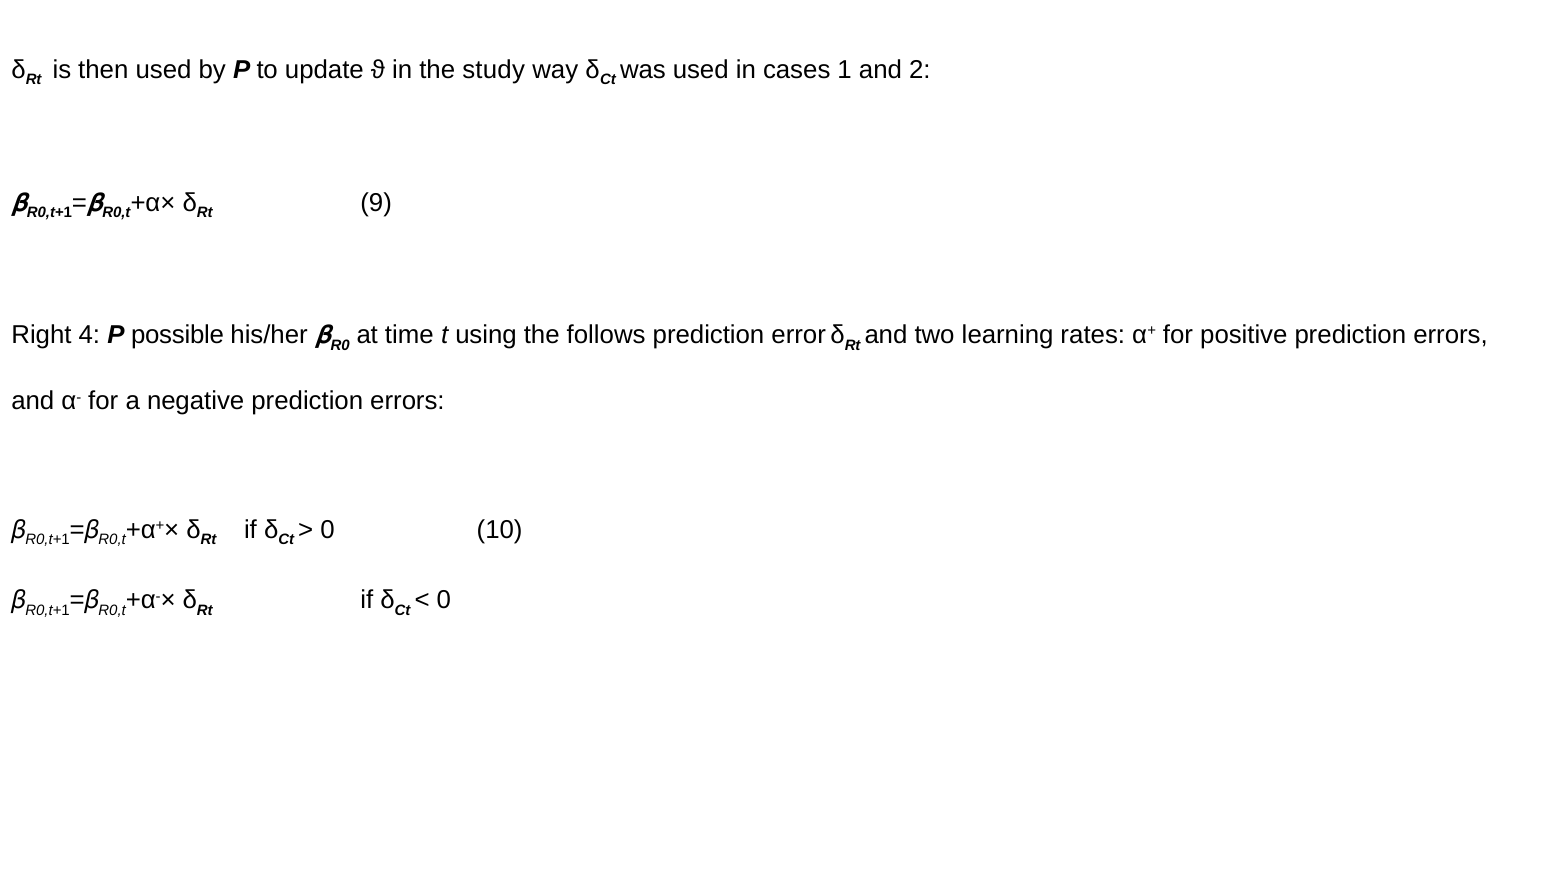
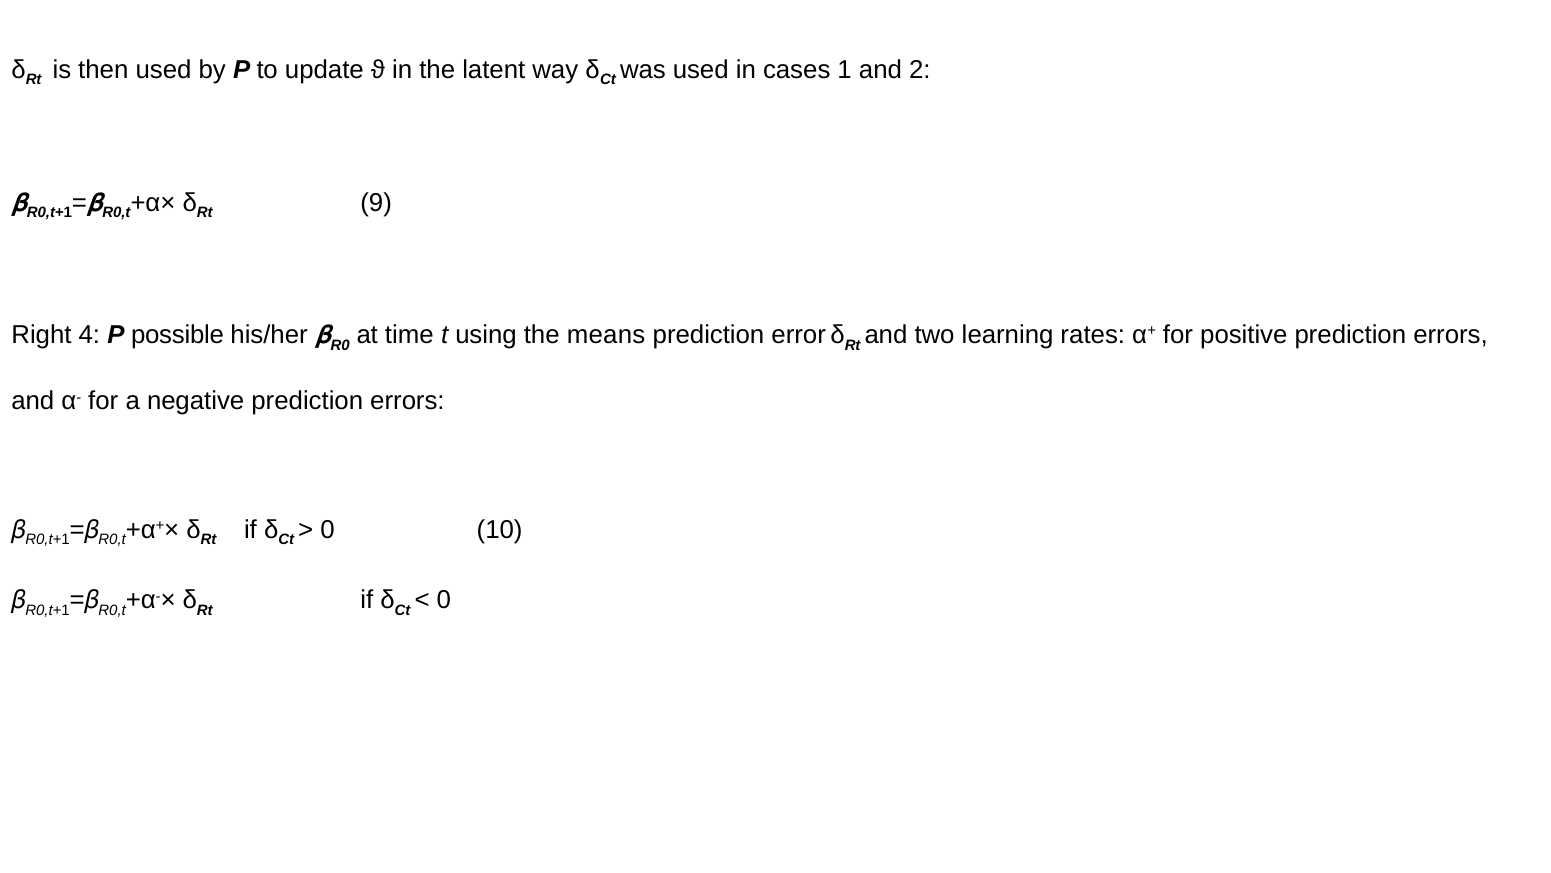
study: study -> latent
follows: follows -> means
